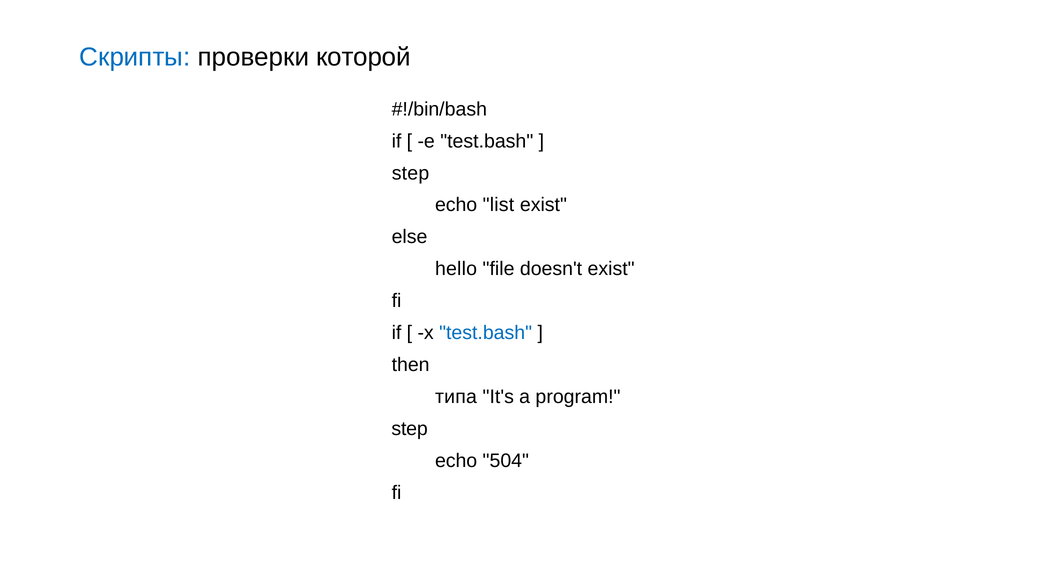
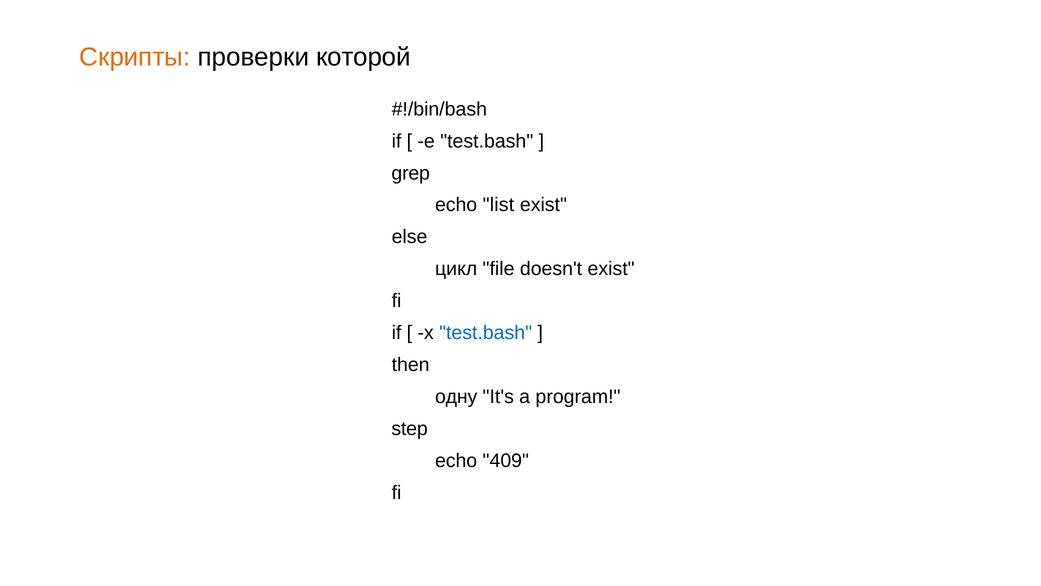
Скрипты colour: blue -> orange
step at (411, 173): step -> grep
hello: hello -> цикл
типа: типа -> одну
504: 504 -> 409
